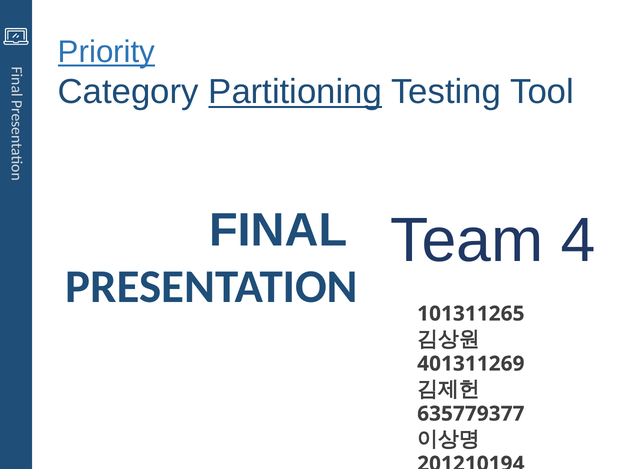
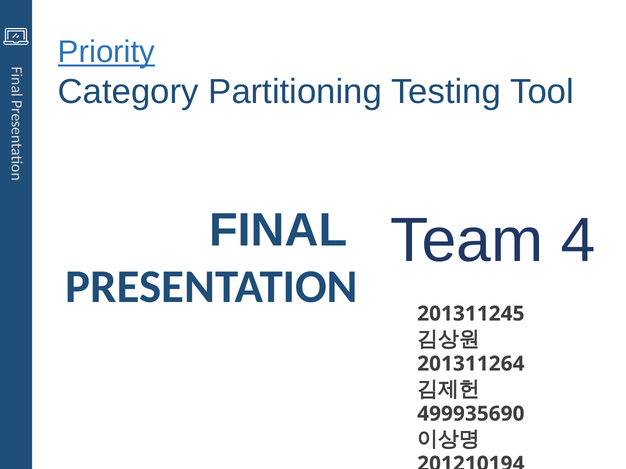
Partitioning underline: present -> none
101311265: 101311265 -> 201311245
401311269: 401311269 -> 201311264
635779377: 635779377 -> 499935690
